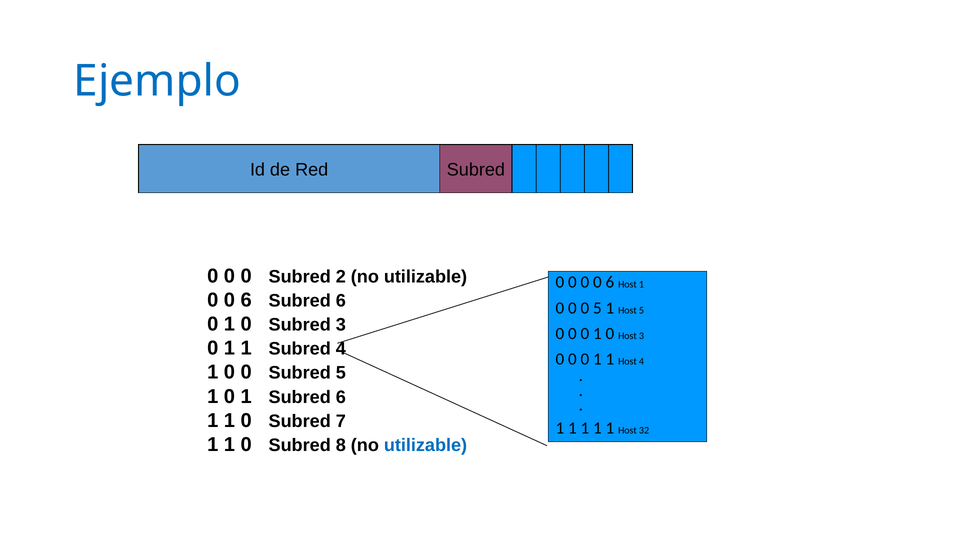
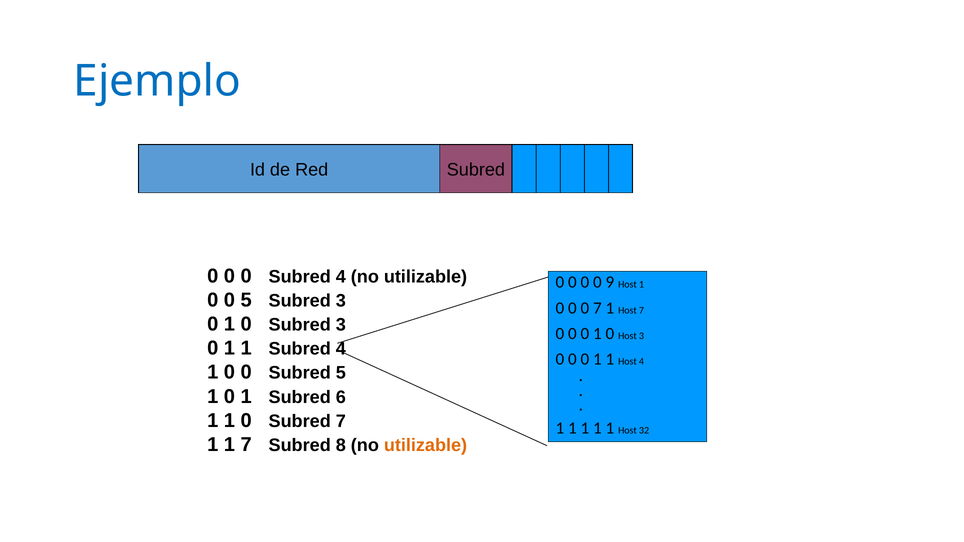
0 Subred 2: 2 -> 4
0 0 0 6: 6 -> 9
6 at (246, 300): 6 -> 5
6 at (341, 301): 6 -> 3
0 5: 5 -> 7
Host 5: 5 -> 7
0 at (246, 445): 0 -> 7
utilizable at (426, 446) colour: blue -> orange
